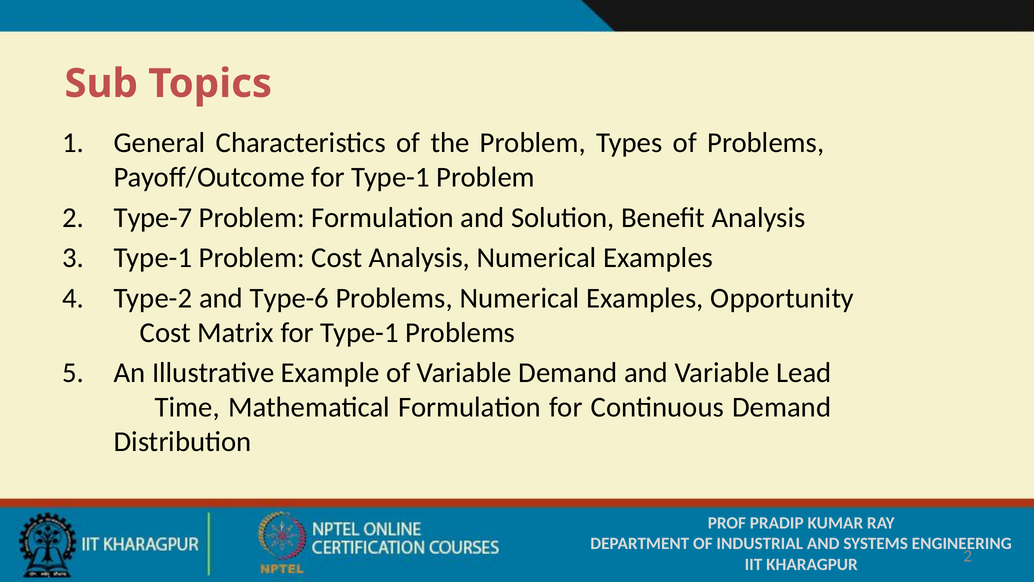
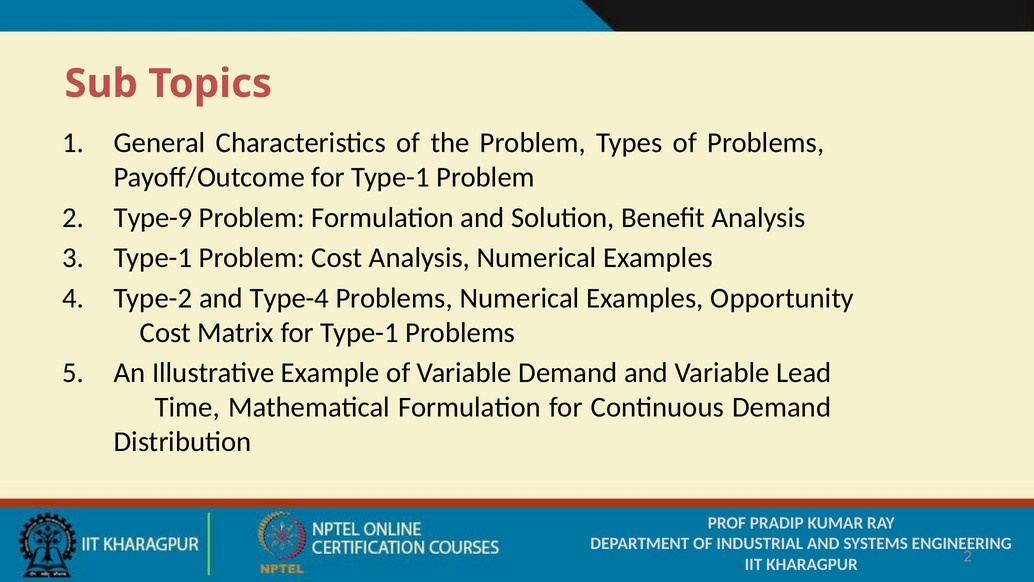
Type-7: Type-7 -> Type-9
Type-6: Type-6 -> Type-4
